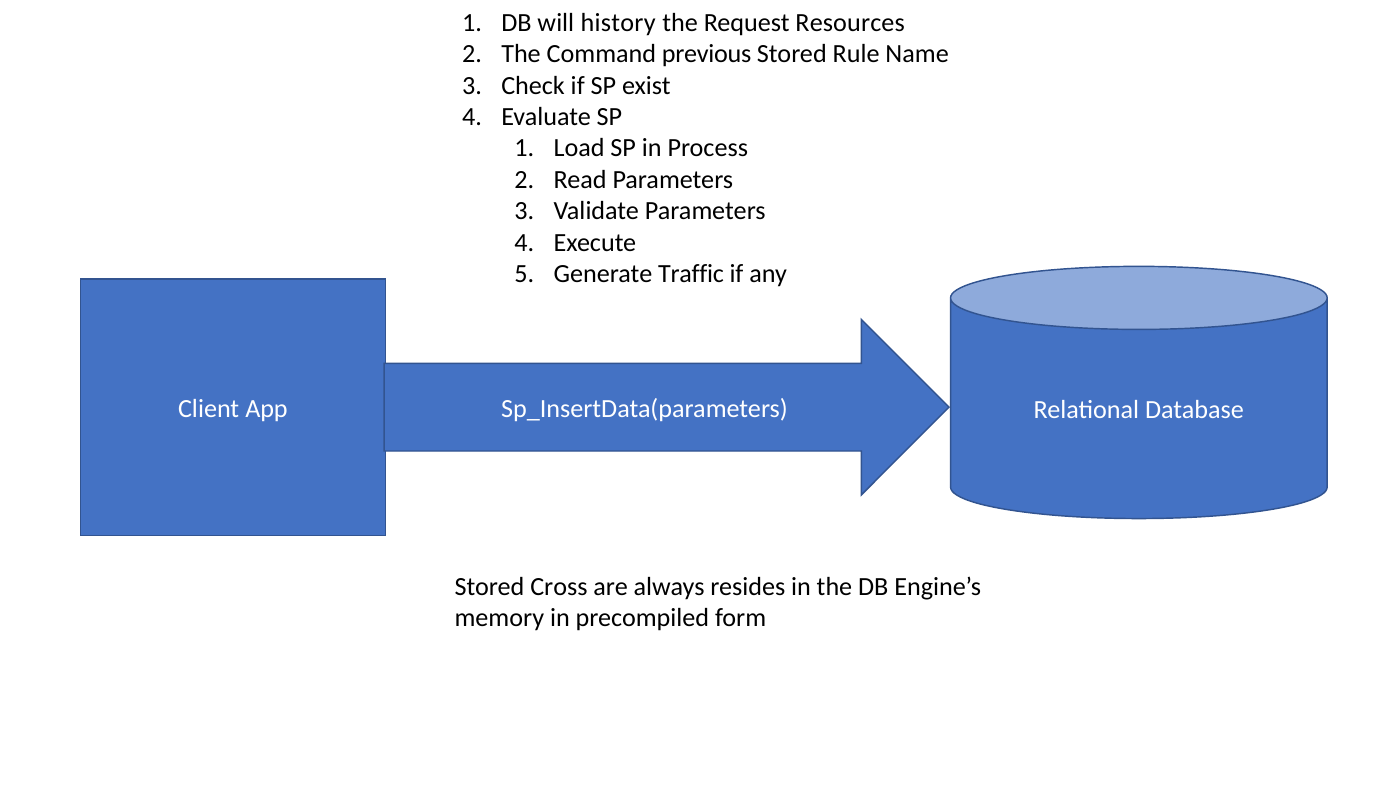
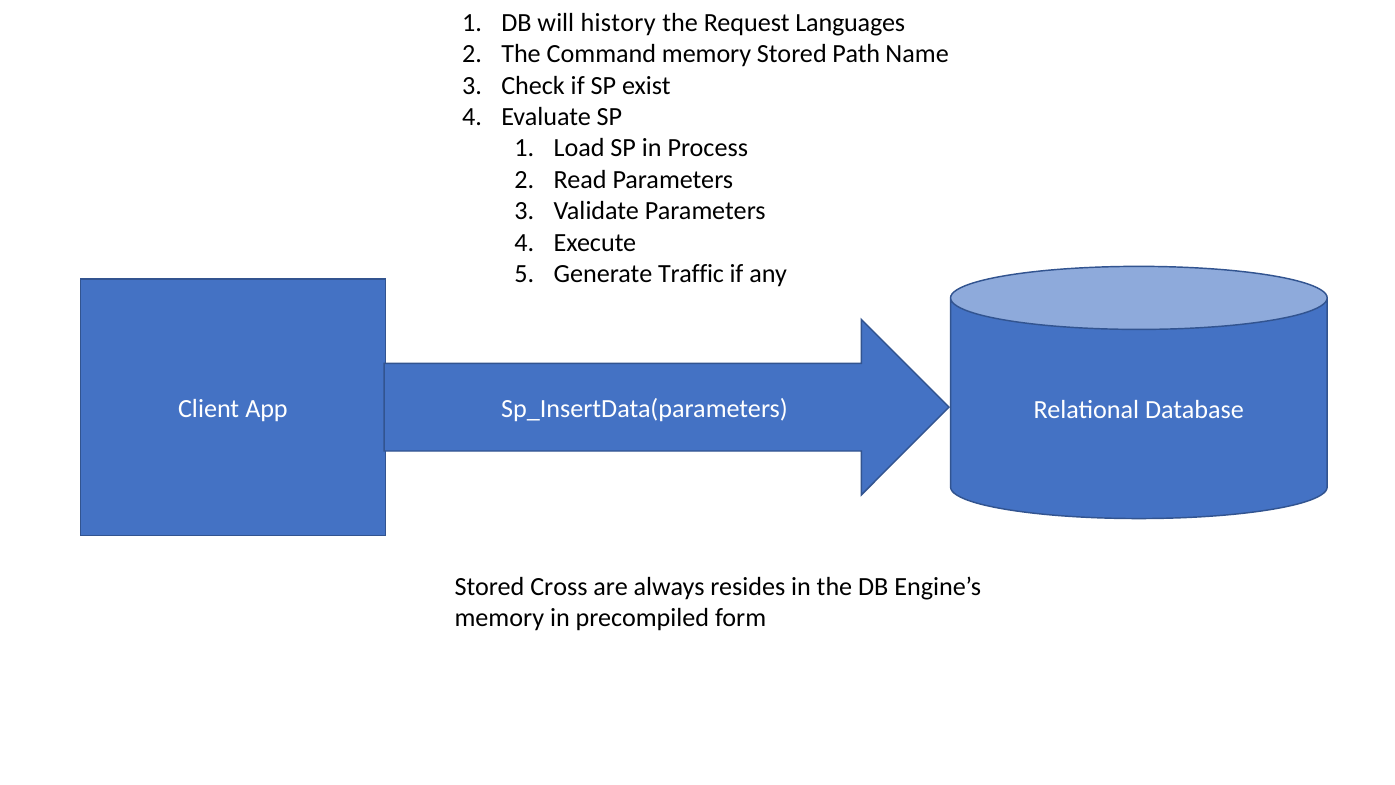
Resources: Resources -> Languages
Command previous: previous -> memory
Rule: Rule -> Path
